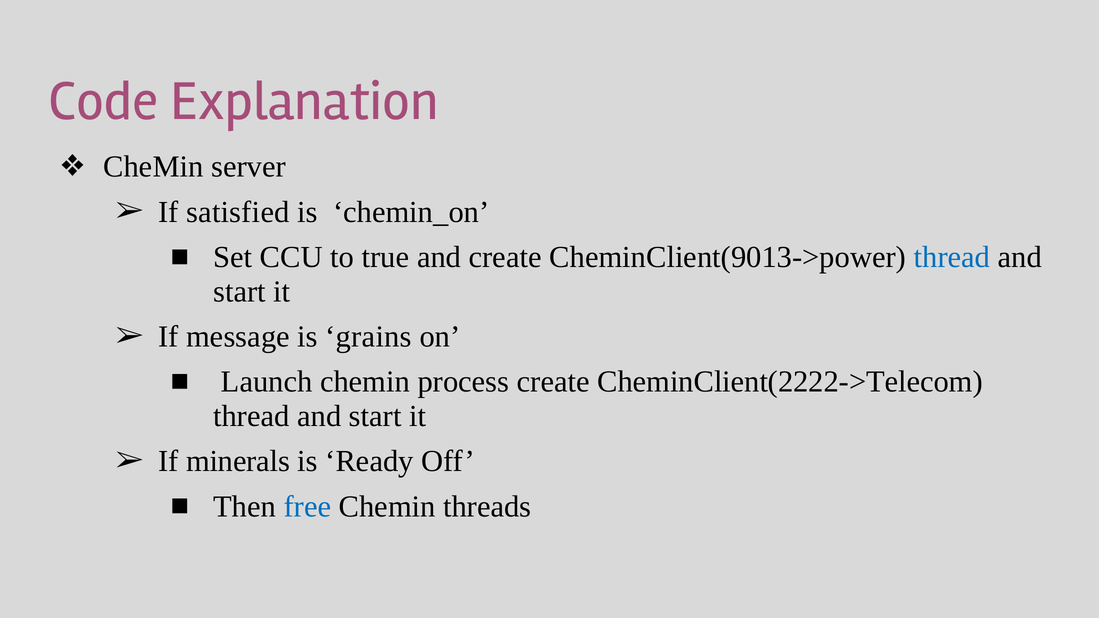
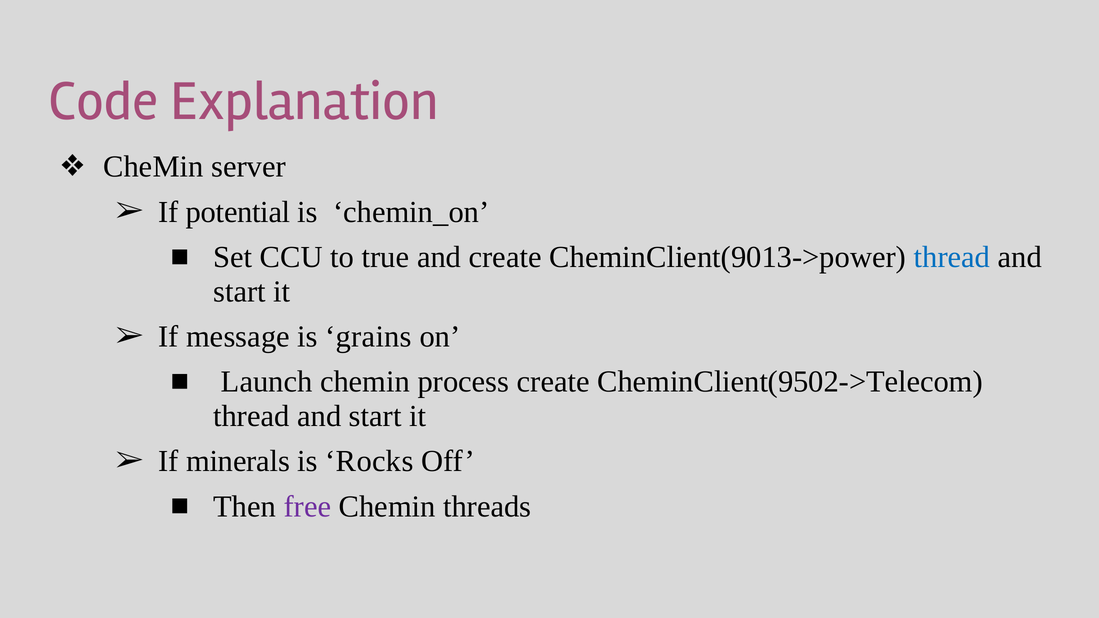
satisfied: satisfied -> potential
CheminClient(2222->Telecom: CheminClient(2222->Telecom -> CheminClient(9502->Telecom
Ready: Ready -> Rocks
free colour: blue -> purple
